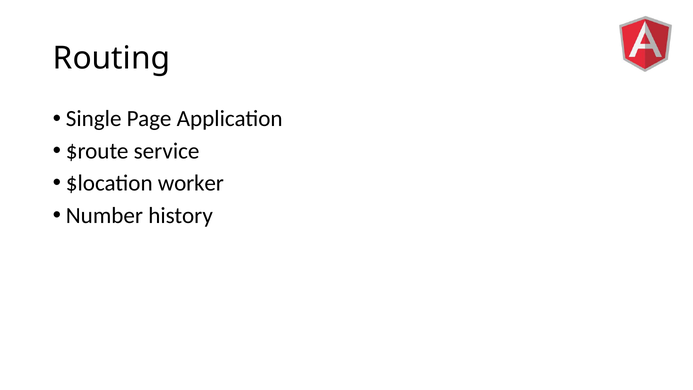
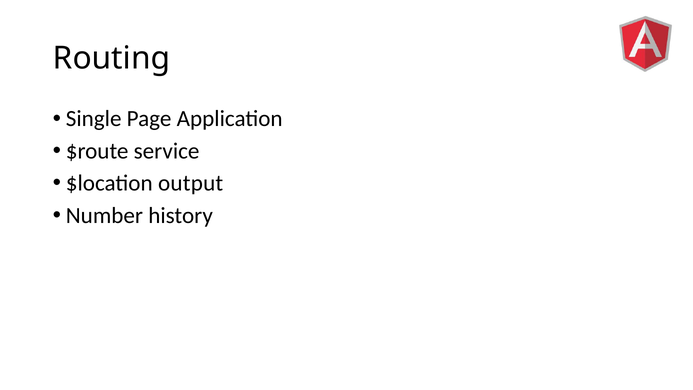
worker: worker -> output
